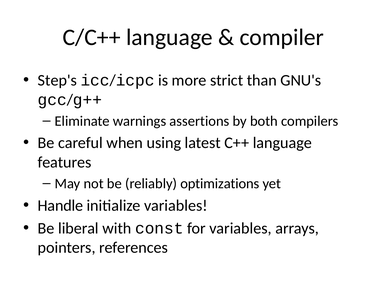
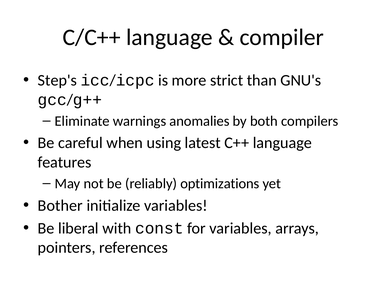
assertions: assertions -> anomalies
Handle: Handle -> Bother
